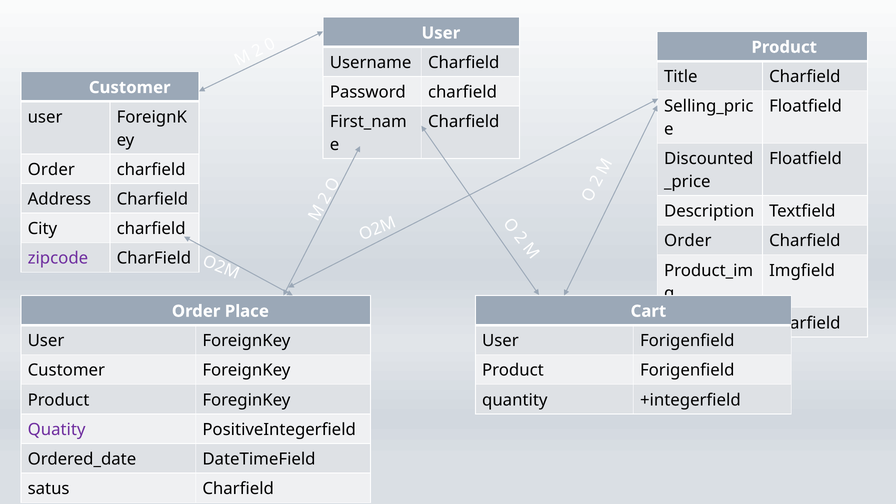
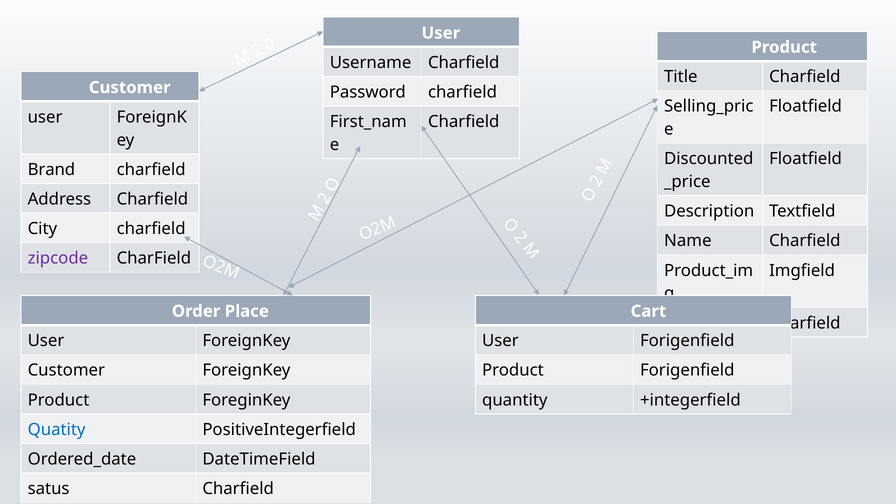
Order at (51, 170): Order -> Brand
Order at (688, 241): Order -> Name
Quatity colour: purple -> blue
